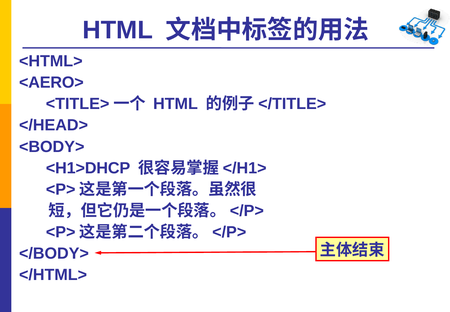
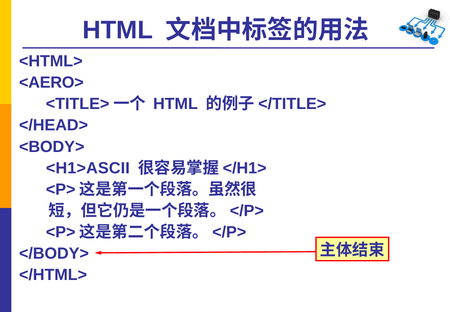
<H1>DHCP: <H1>DHCP -> <H1>ASCII
